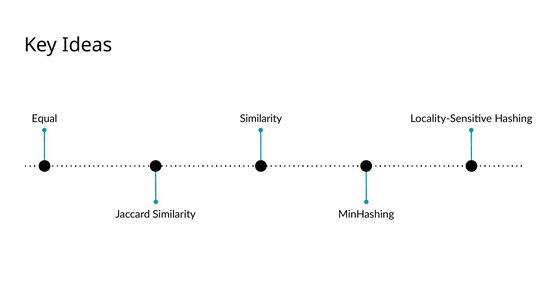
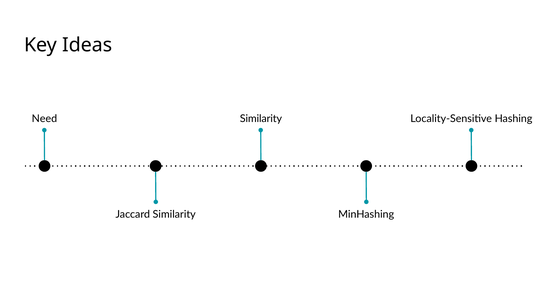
Equal: Equal -> Need
